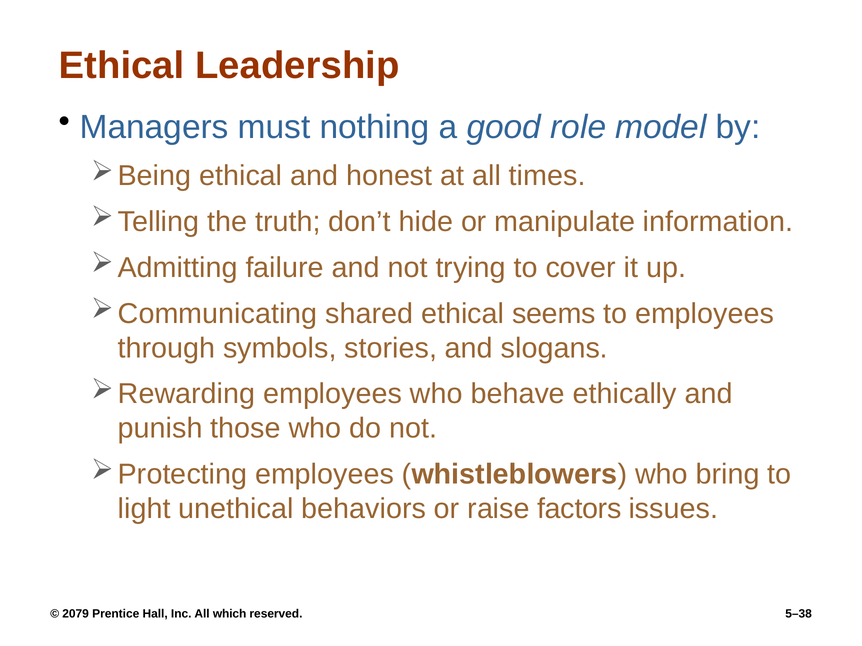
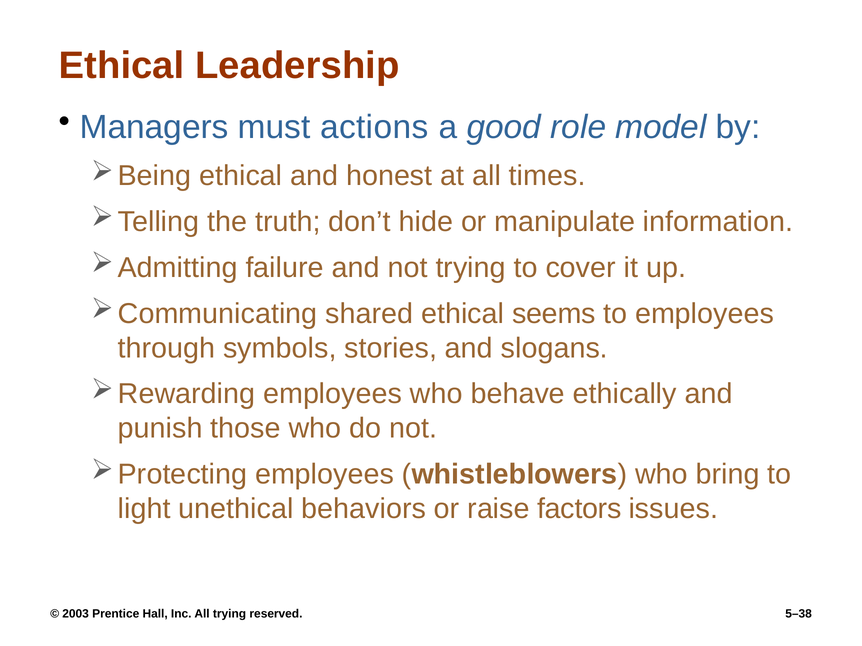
nothing: nothing -> actions
2079: 2079 -> 2003
All which: which -> trying
